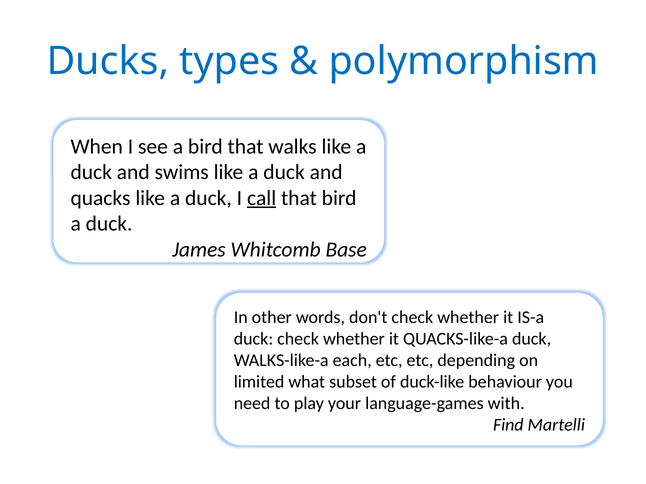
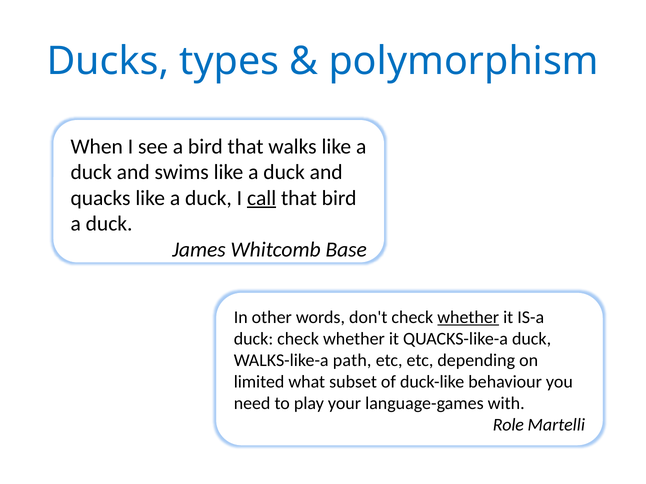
whether at (468, 318) underline: none -> present
each: each -> path
Find: Find -> Role
